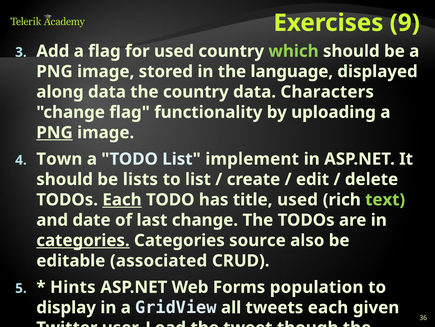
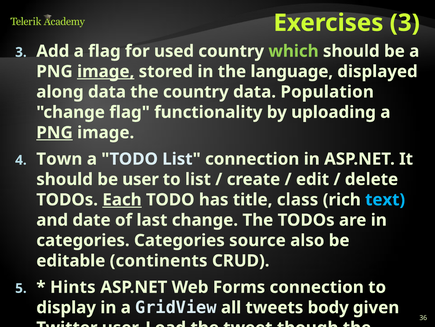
Exercises 9: 9 -> 3
image at (106, 71) underline: none -> present
Characters: Characters -> Population
List implement: implement -> connection
be lists: lists -> user
title used: used -> class
text colour: light green -> light blue
categories at (83, 240) underline: present -> none
associated: associated -> continents
Forms population: population -> connection
tweets each: each -> body
